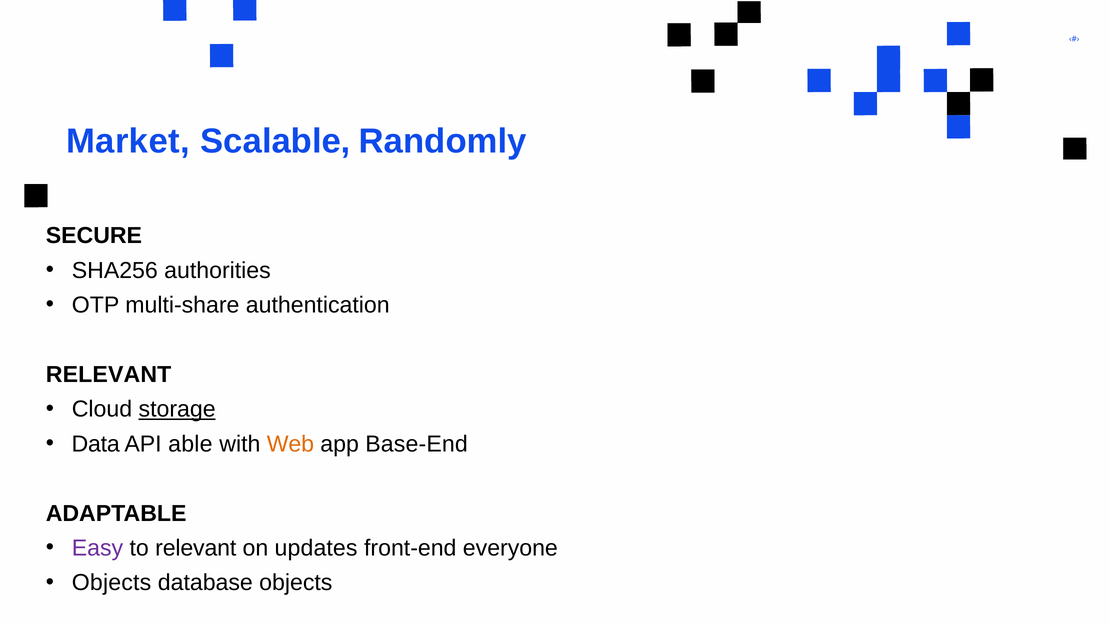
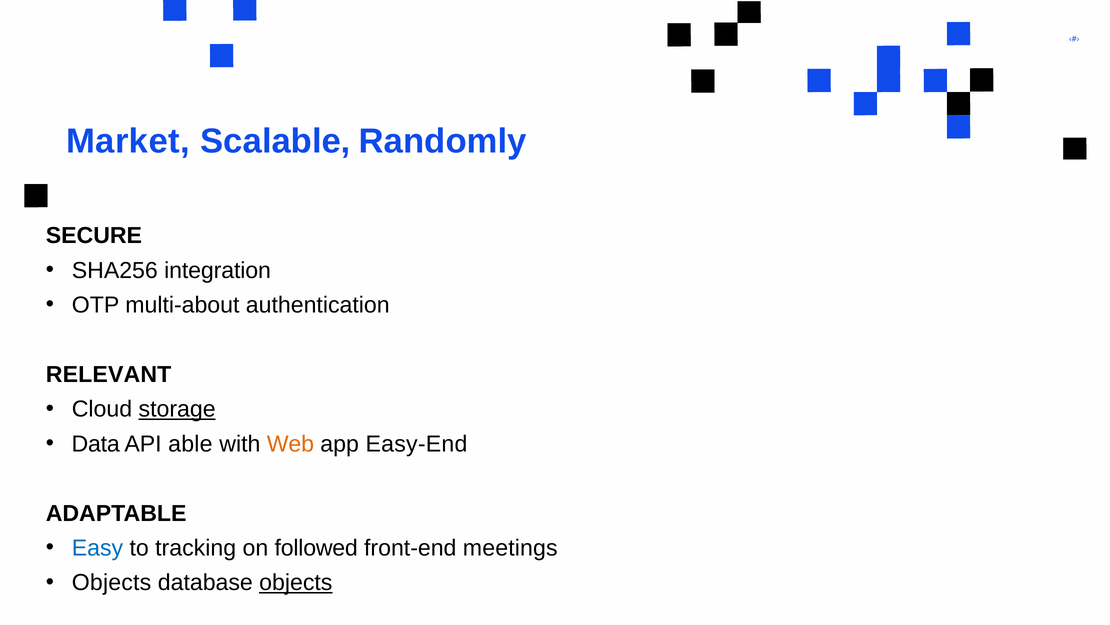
authorities: authorities -> integration
multi-share: multi-share -> multi-about
Base-End: Base-End -> Easy-End
Easy colour: purple -> blue
to relevant: relevant -> tracking
updates: updates -> followed
everyone: everyone -> meetings
objects at (296, 582) underline: none -> present
